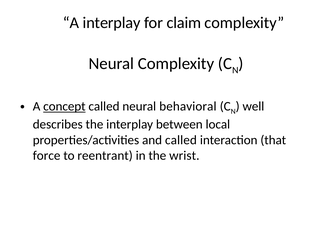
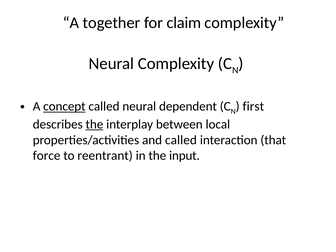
A interplay: interplay -> together
behavioral: behavioral -> dependent
well: well -> first
the at (94, 124) underline: none -> present
wrist: wrist -> input
